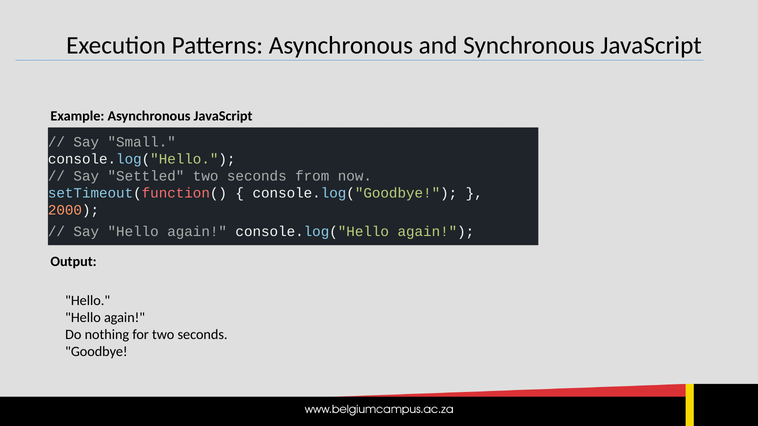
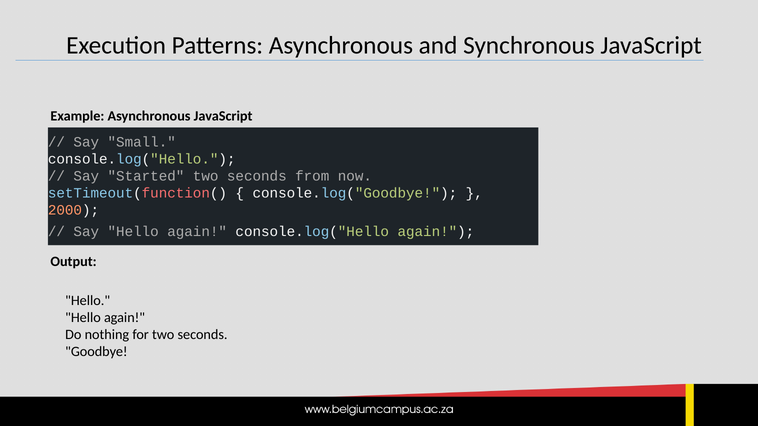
Settled: Settled -> Started
